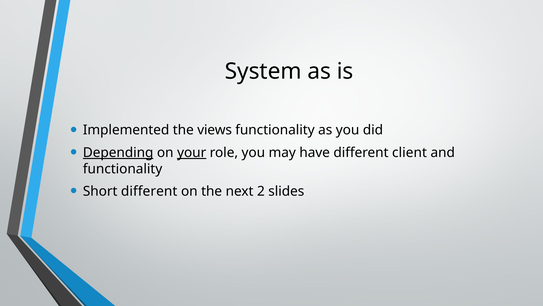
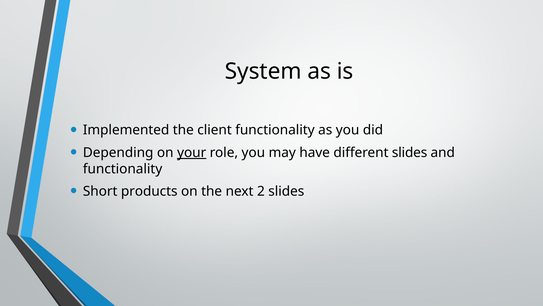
views: views -> client
Depending underline: present -> none
different client: client -> slides
Short different: different -> products
